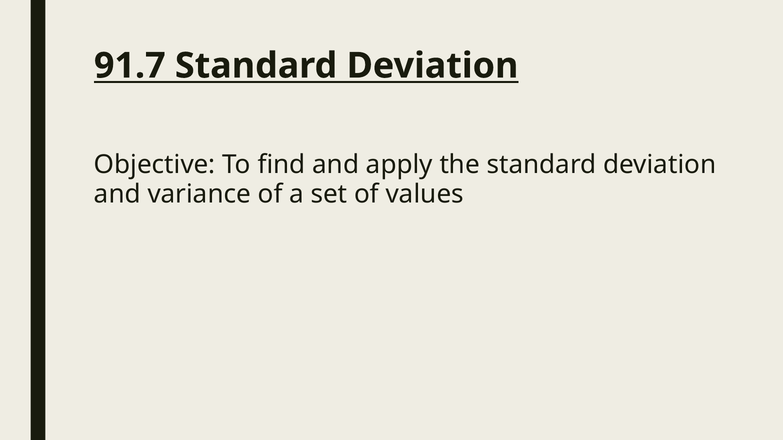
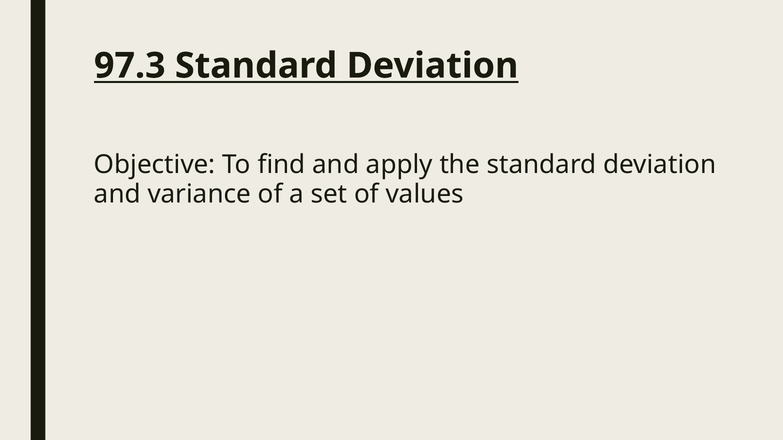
91.7: 91.7 -> 97.3
